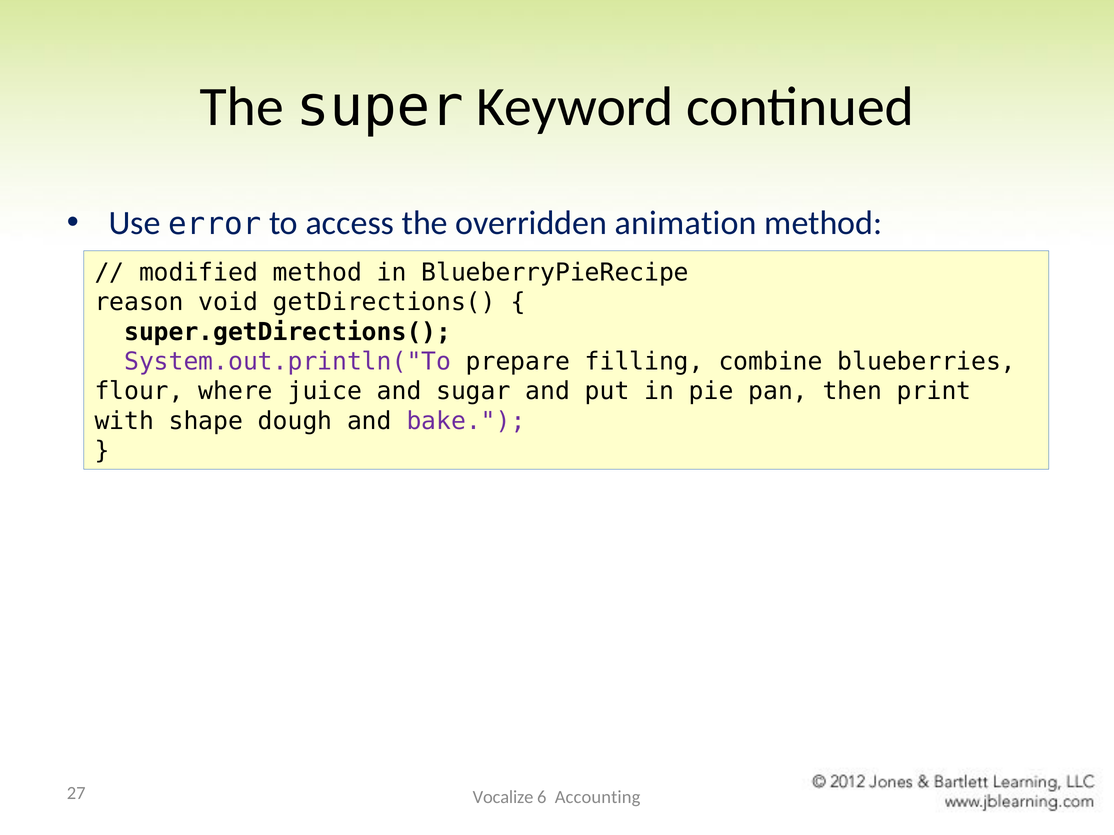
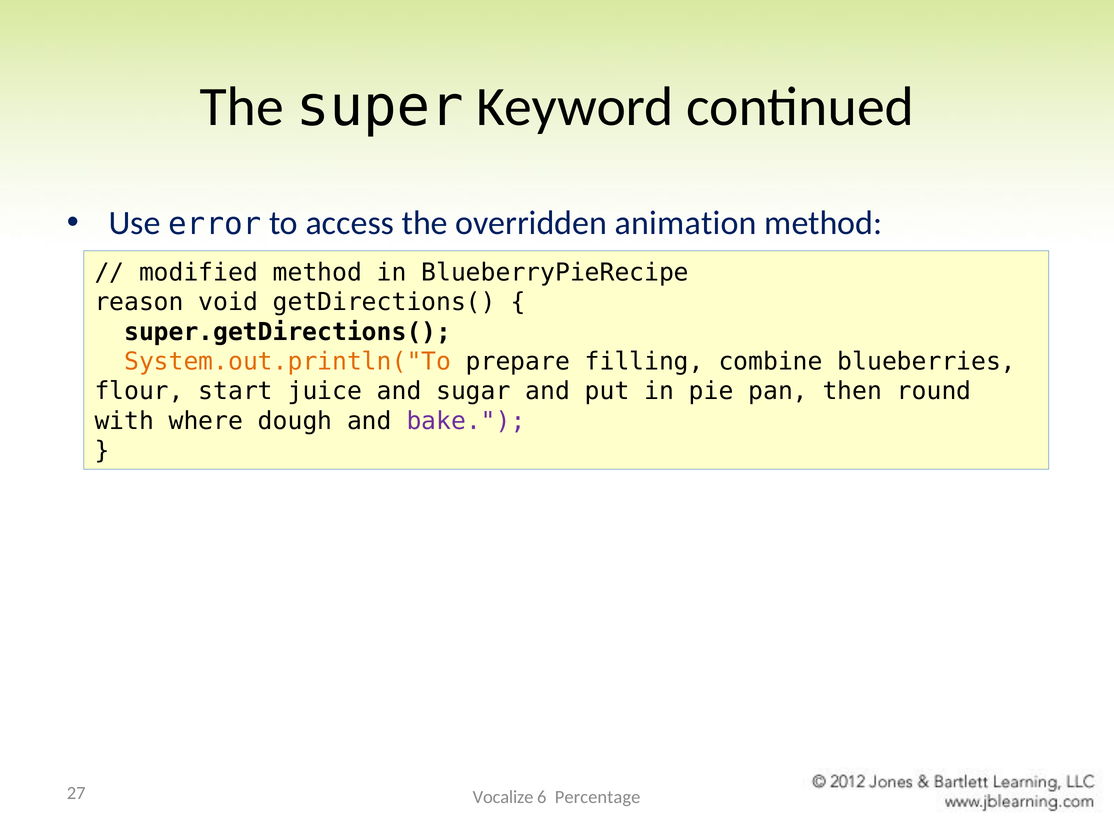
System.out.println("To colour: purple -> orange
where: where -> start
print: print -> round
shape: shape -> where
Accounting: Accounting -> Percentage
